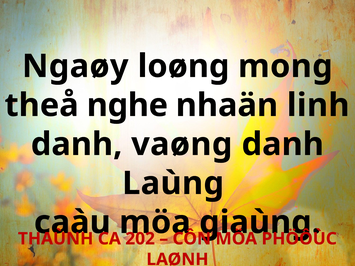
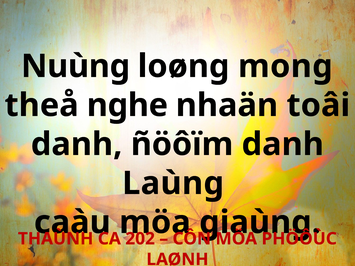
Ngaøy: Ngaøy -> Nuùng
linh: linh -> toâi
vaøng: vaøng -> ñöôïm
